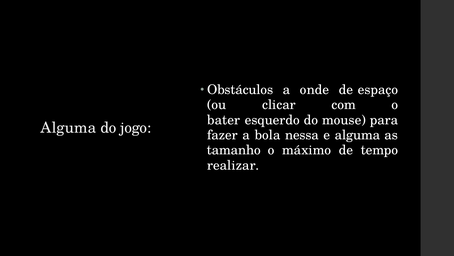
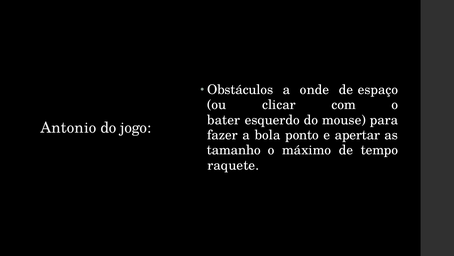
Alguma at (68, 128): Alguma -> Antonio
nessa: nessa -> ponto
e alguma: alguma -> apertar
realizar: realizar -> raquete
